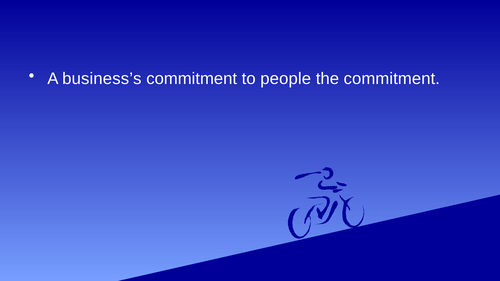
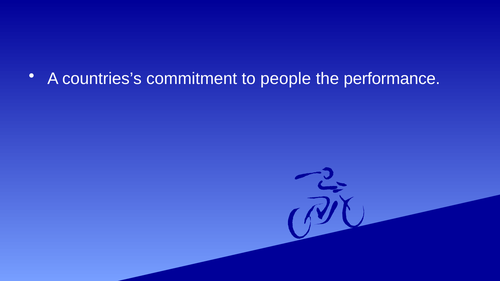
business’s: business’s -> countries’s
the commitment: commitment -> performance
